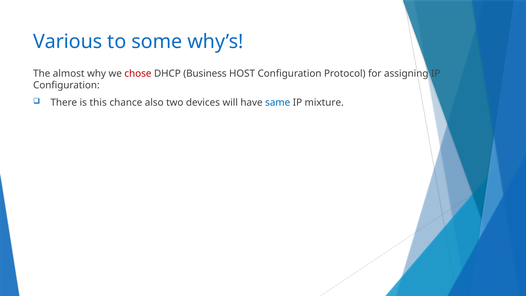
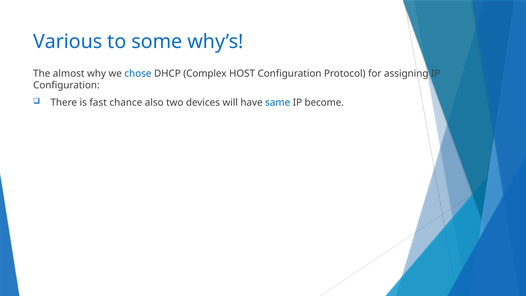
chose colour: red -> blue
Business: Business -> Complex
this: this -> fast
mixture: mixture -> become
